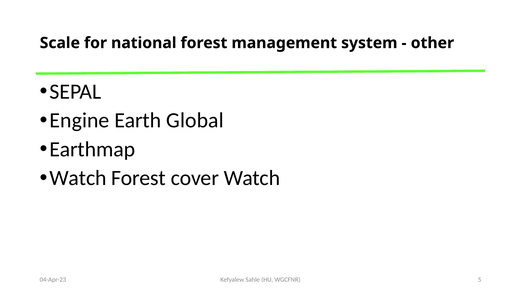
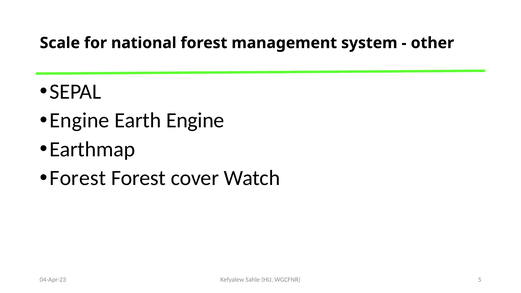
Earth Global: Global -> Engine
Watch at (78, 178): Watch -> Forest
